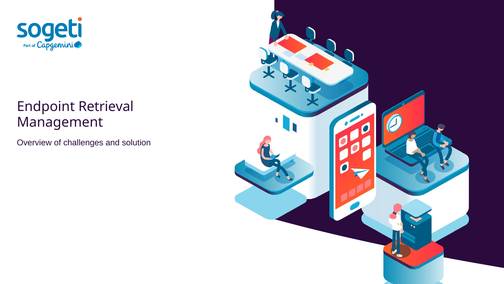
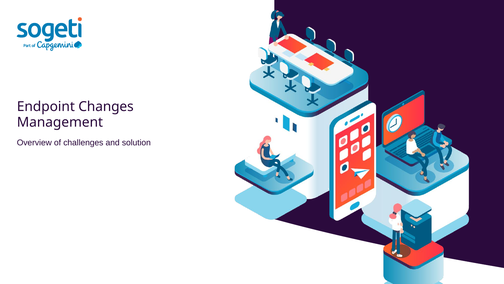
Retrieval: Retrieval -> Changes
